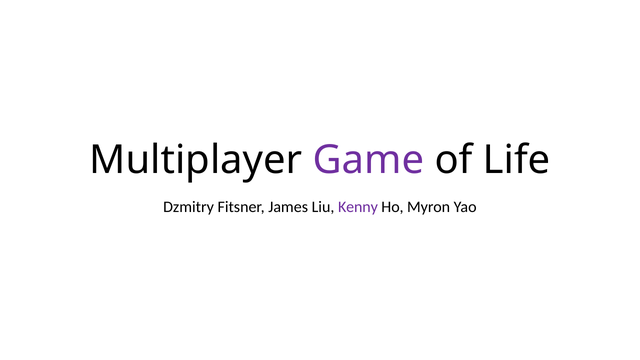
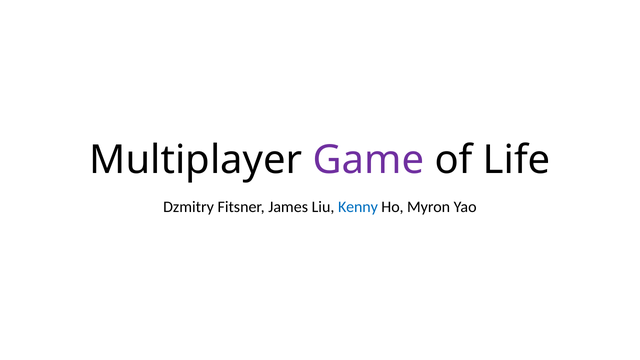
Kenny colour: purple -> blue
